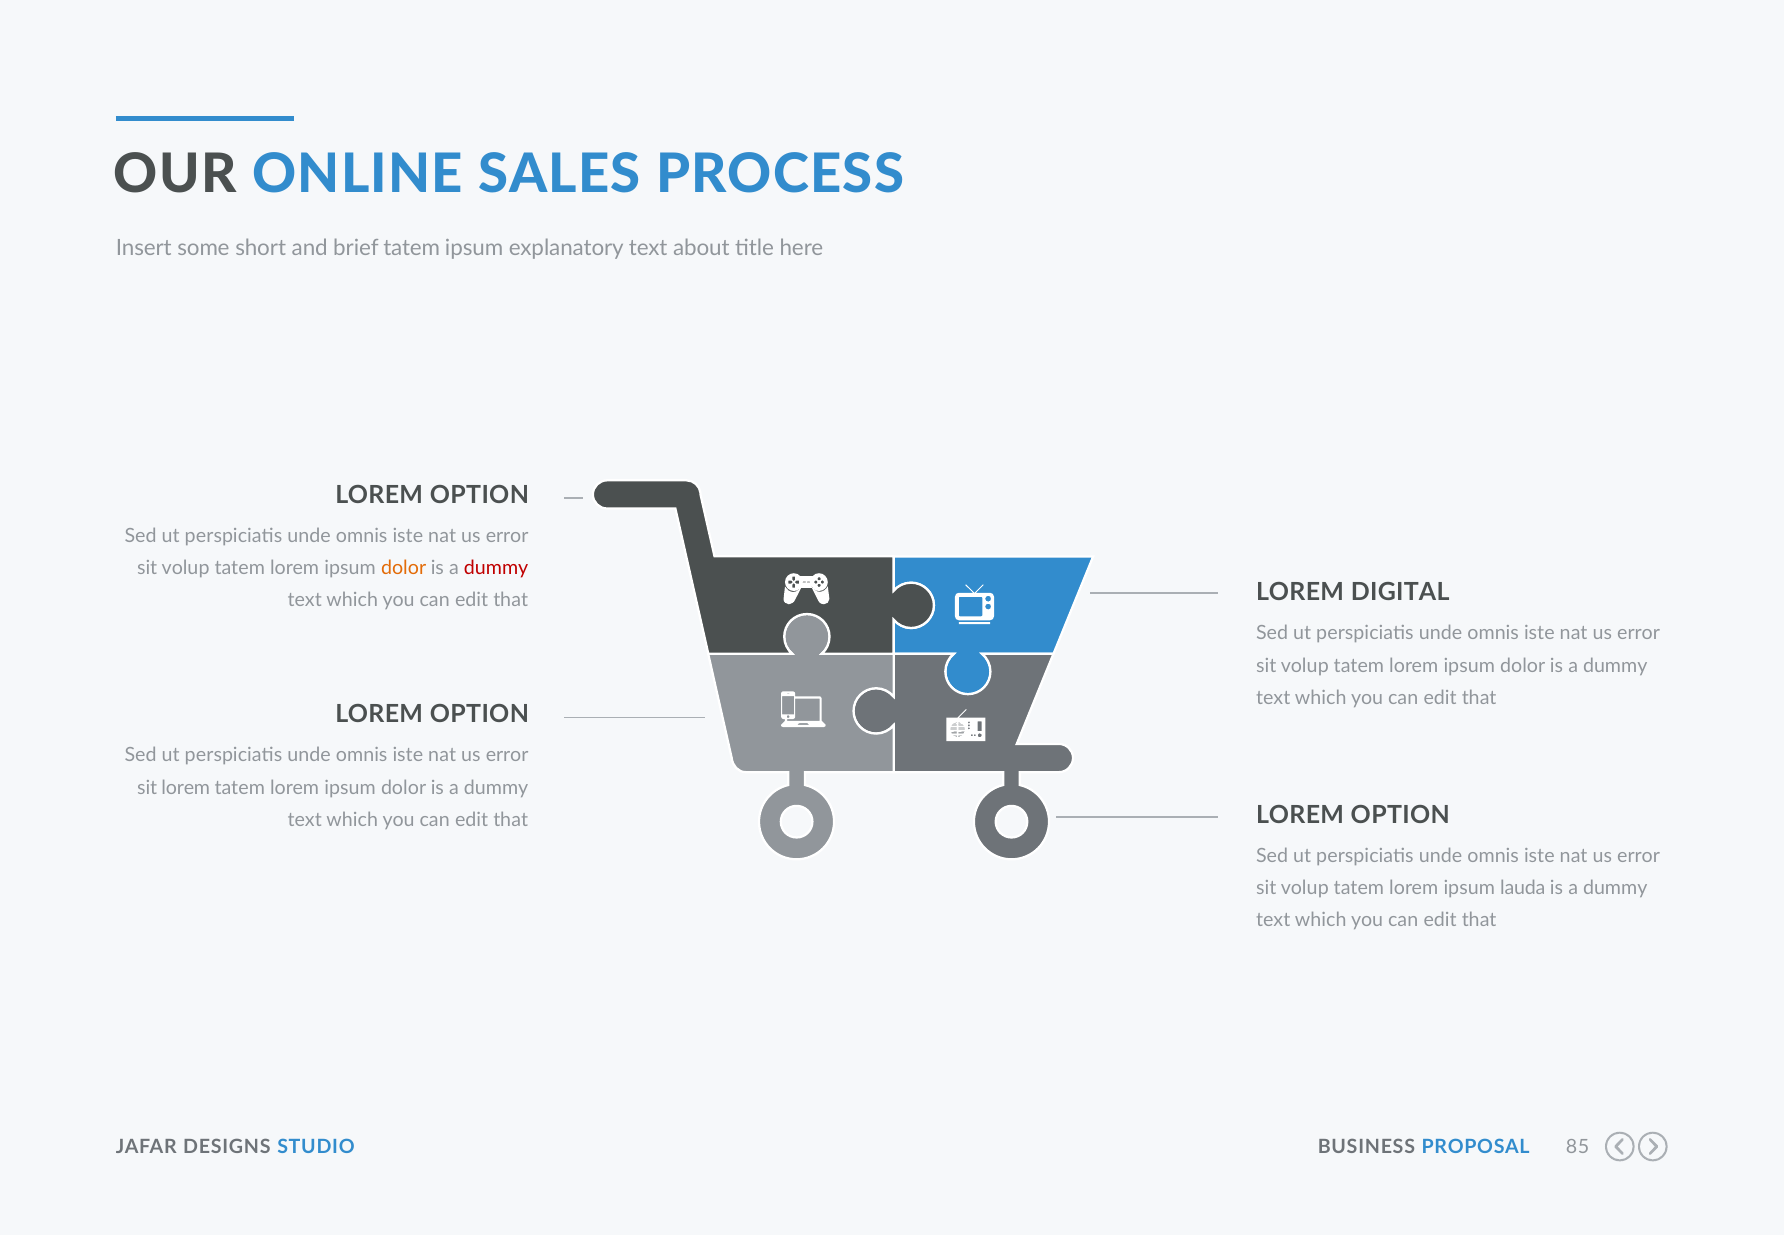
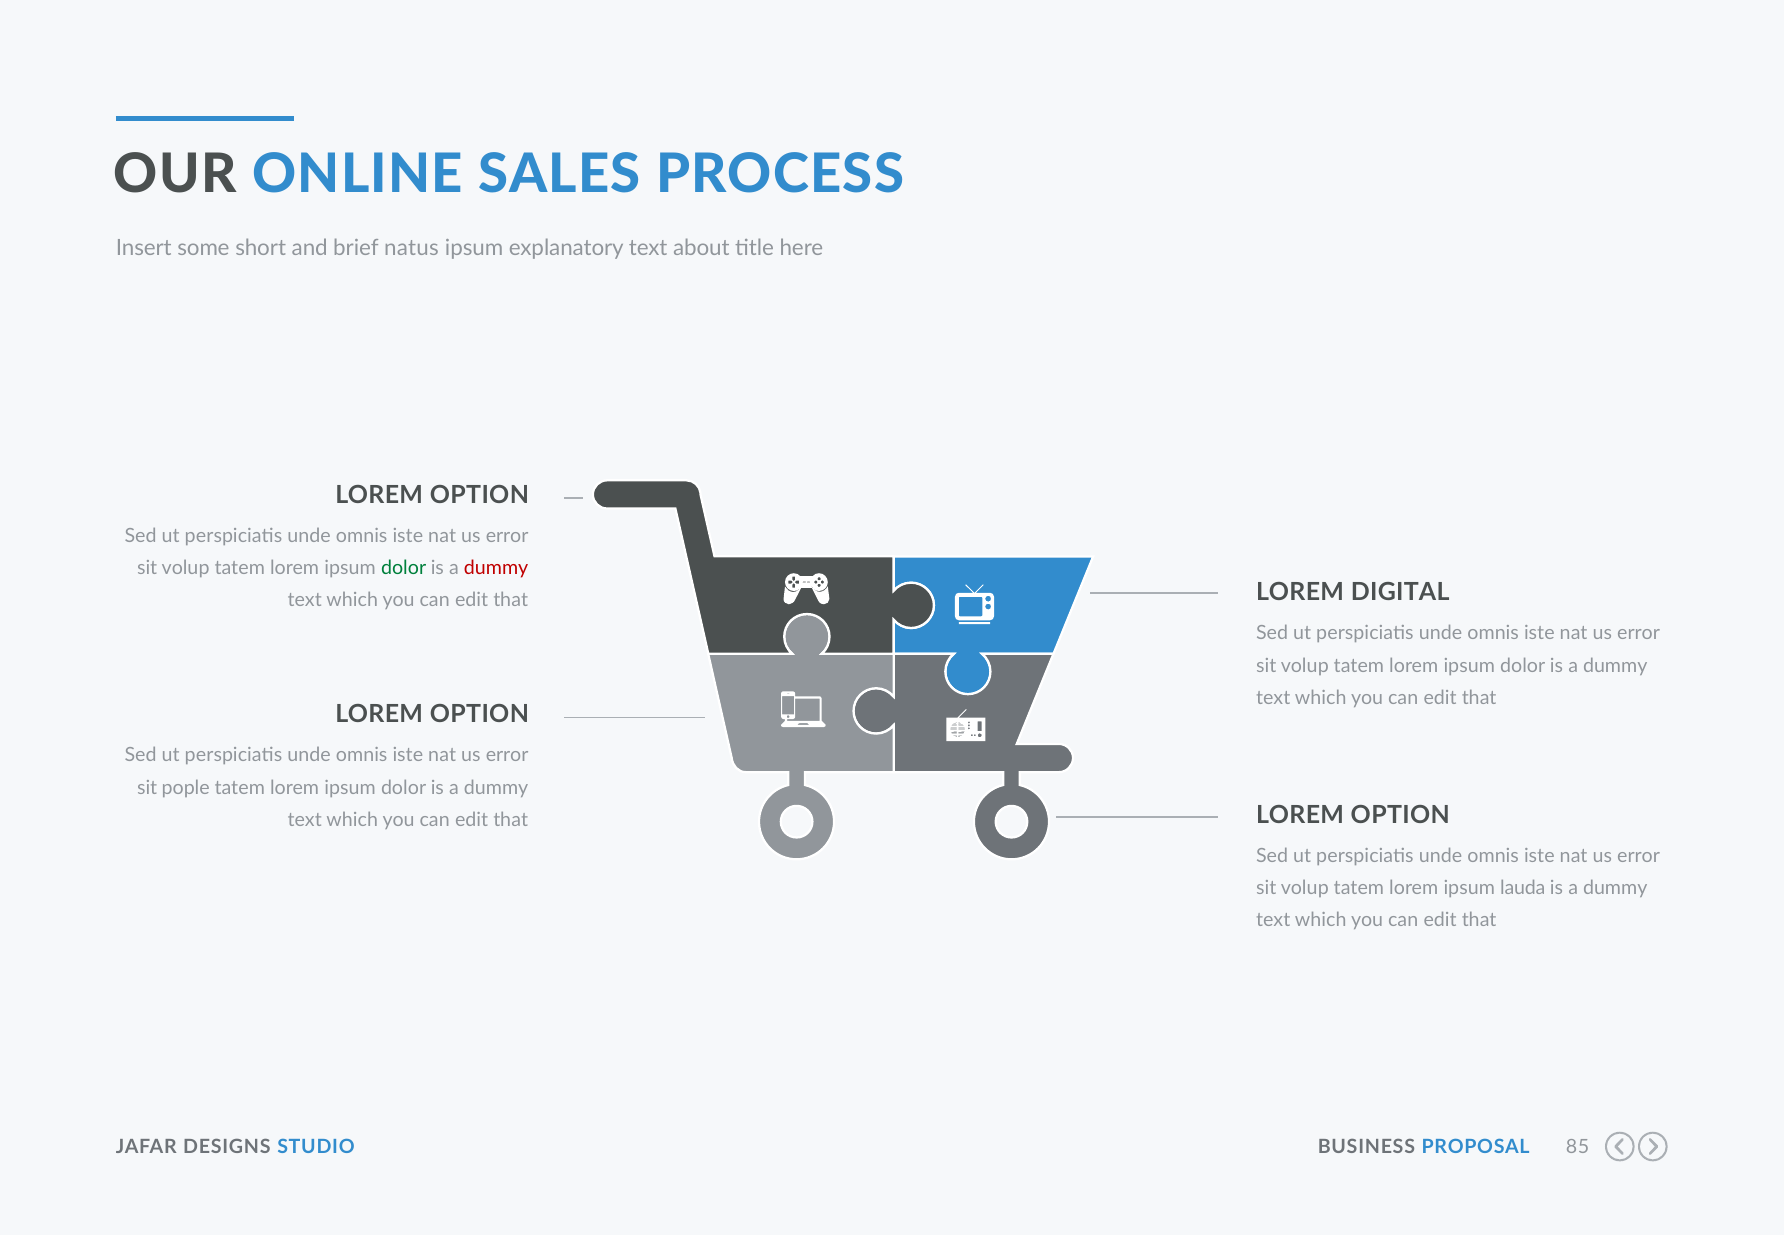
brief tatem: tatem -> natus
dolor at (404, 568) colour: orange -> green
sit lorem: lorem -> pople
